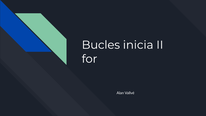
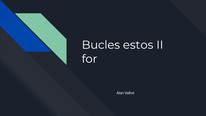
inicia: inicia -> estos
